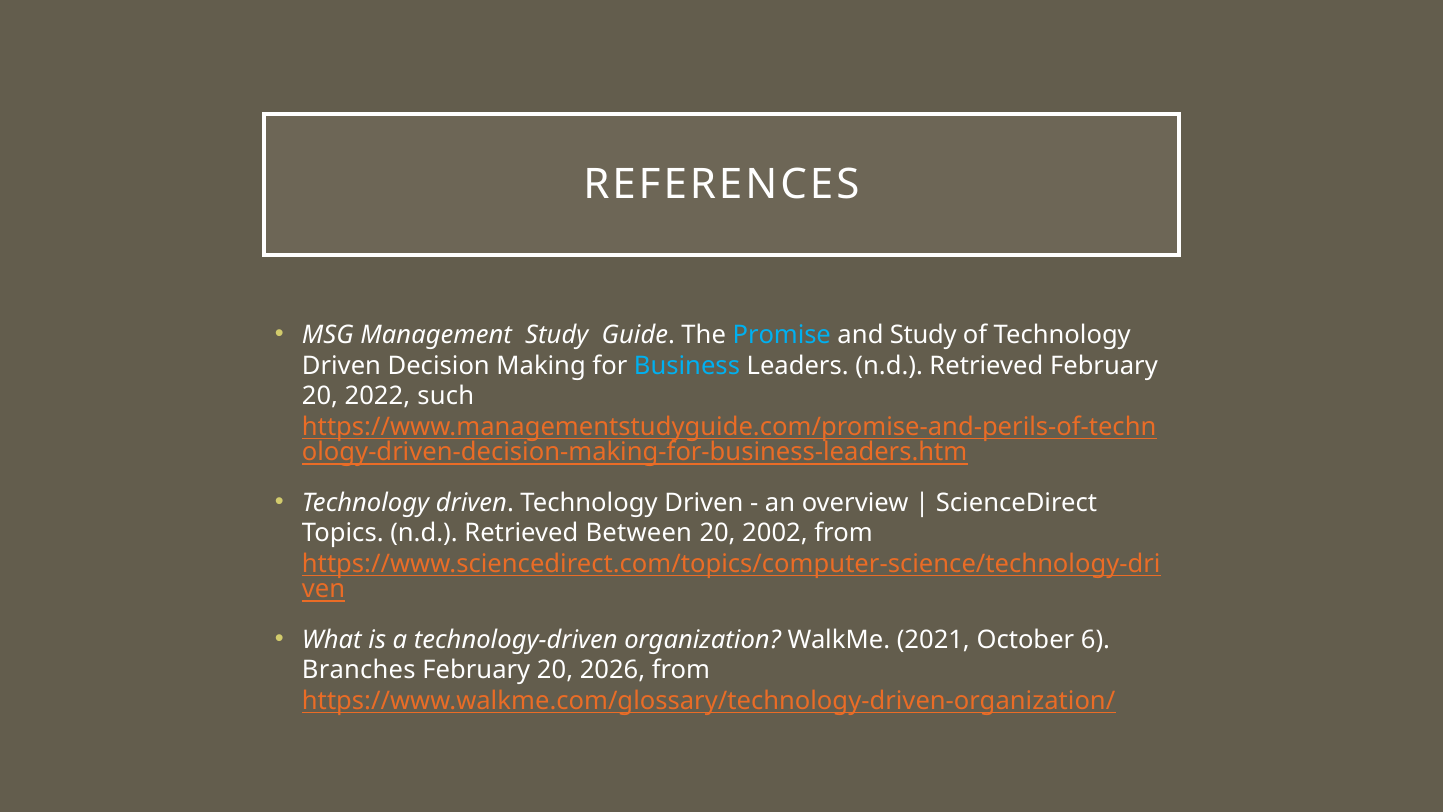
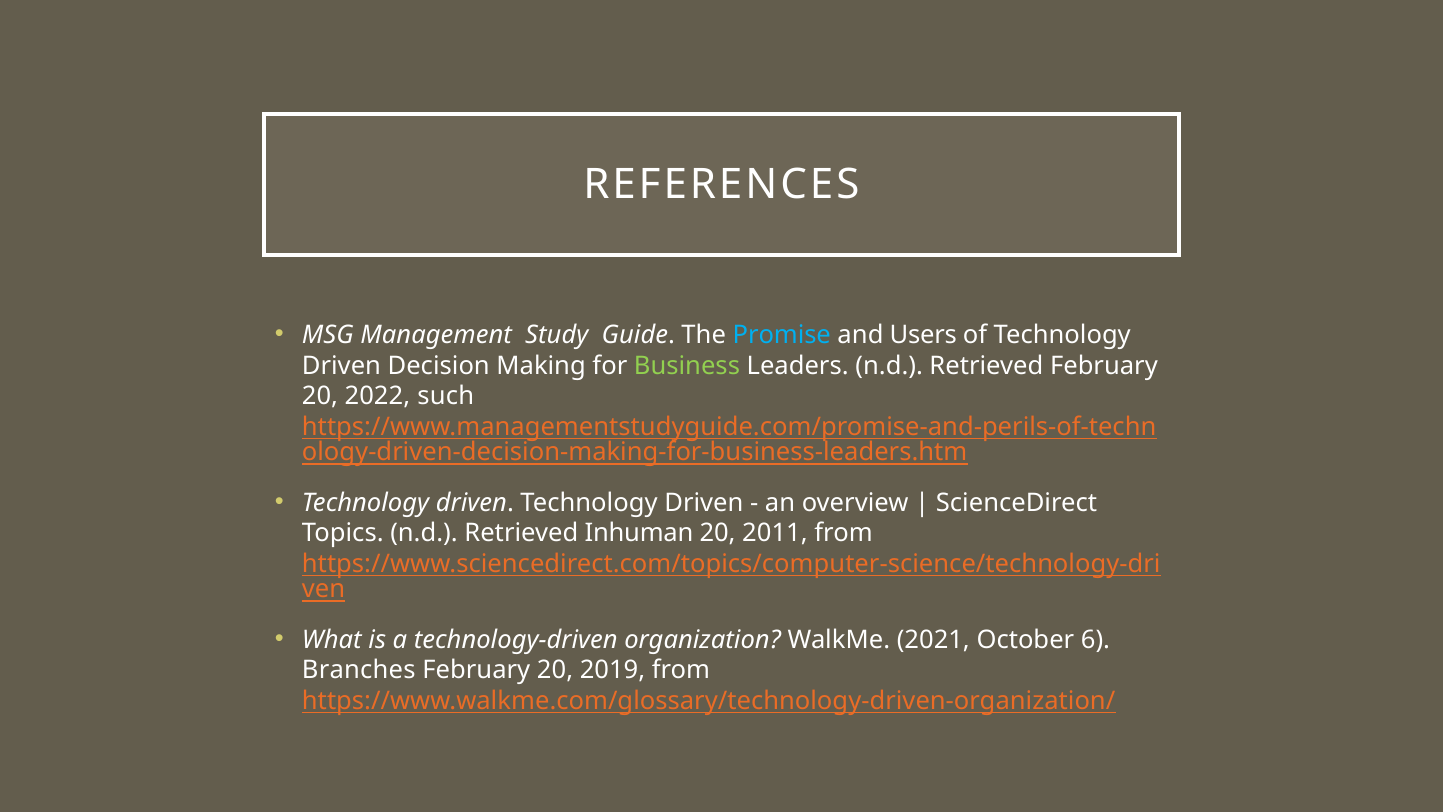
and Study: Study -> Users
Business colour: light blue -> light green
Between: Between -> Inhuman
2002: 2002 -> 2011
2026: 2026 -> 2019
